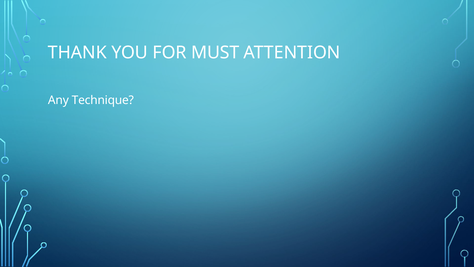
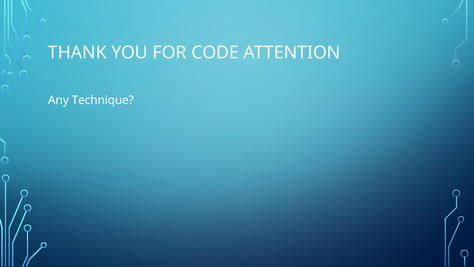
MUST: MUST -> CODE
